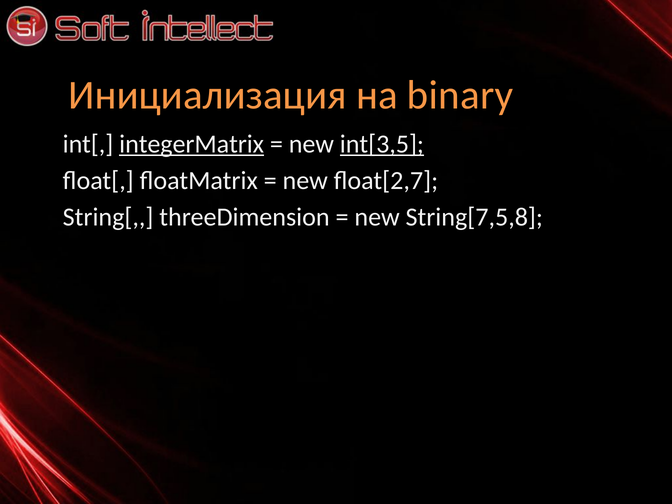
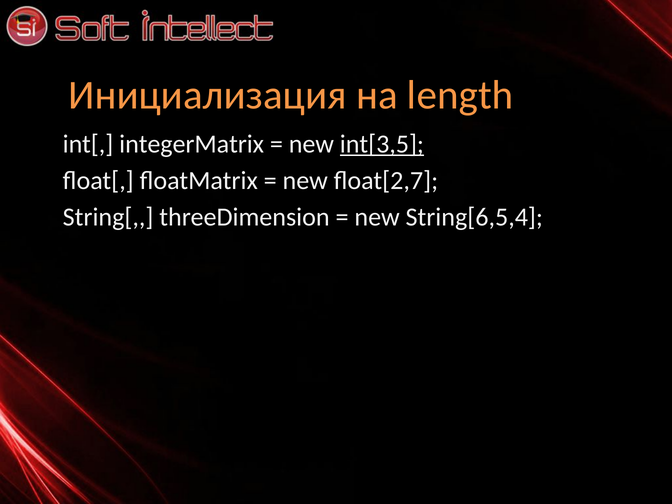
binary: binary -> length
integerMatrix underline: present -> none
String[7,5,8: String[7,5,8 -> String[6,5,4
